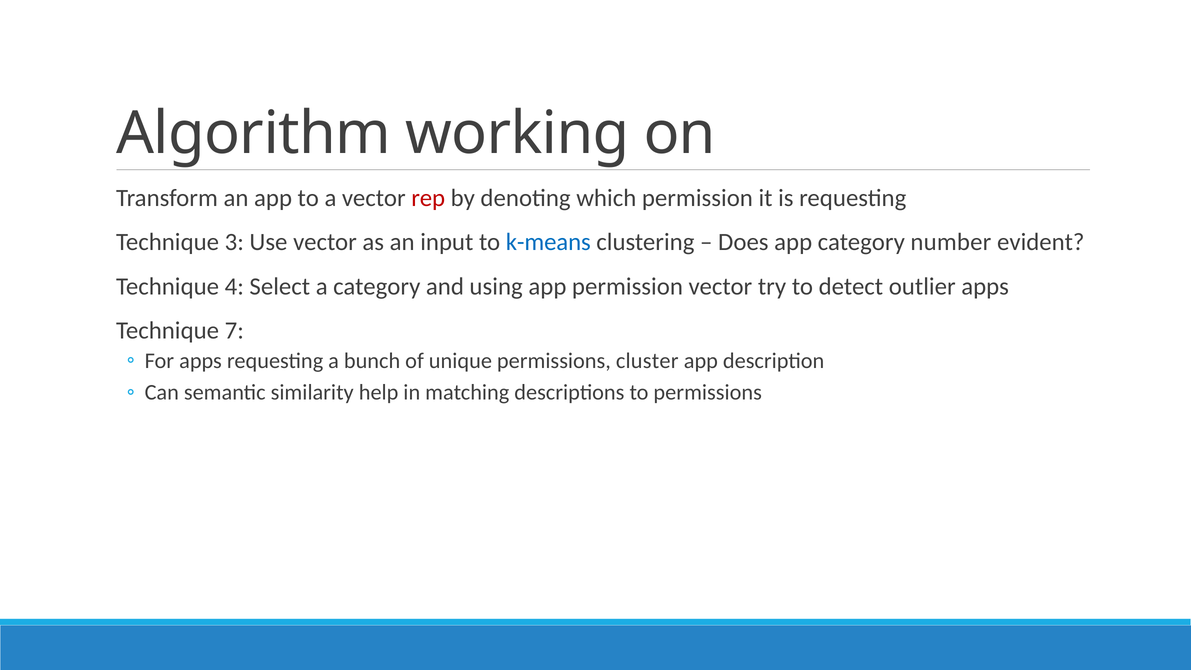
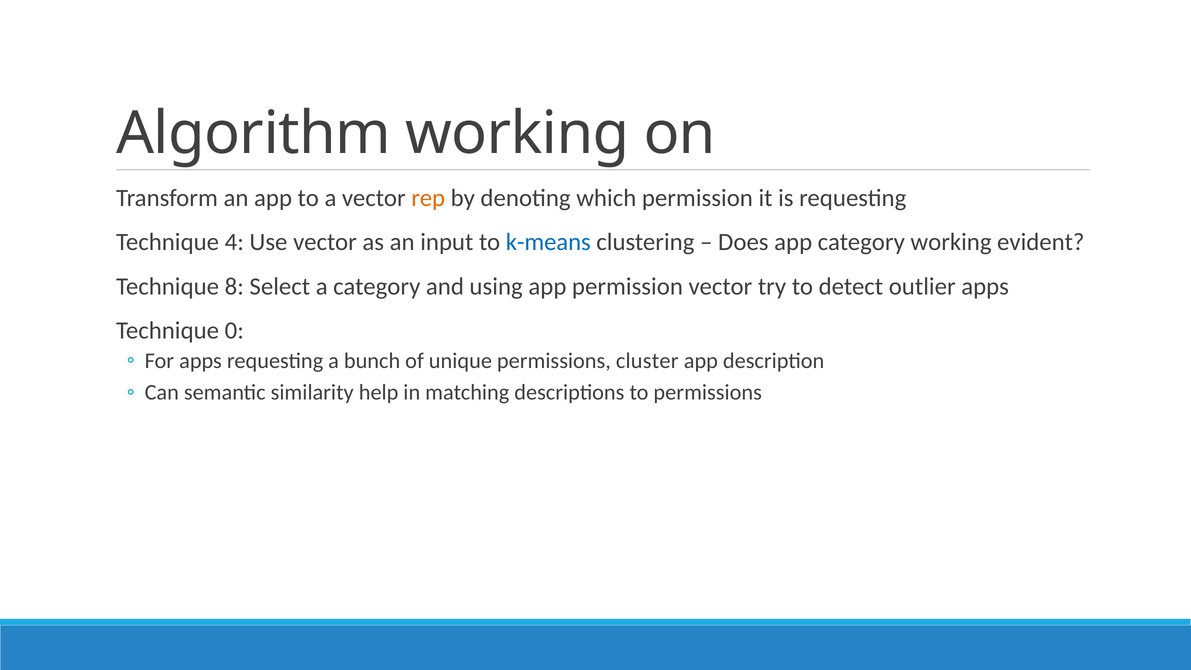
rep colour: red -> orange
3: 3 -> 4
category number: number -> working
4: 4 -> 8
7: 7 -> 0
